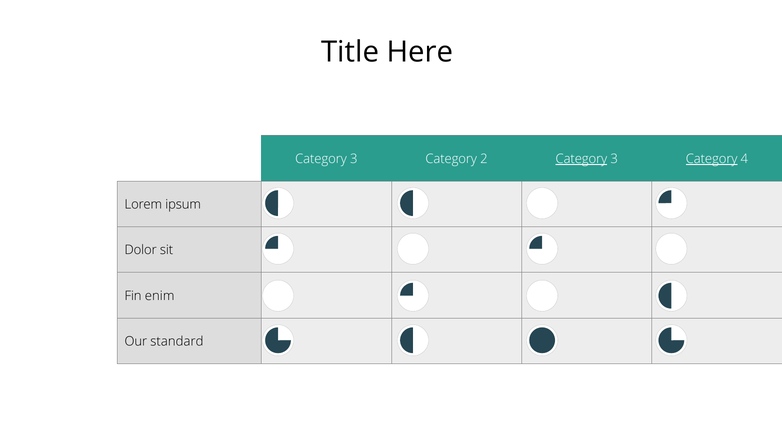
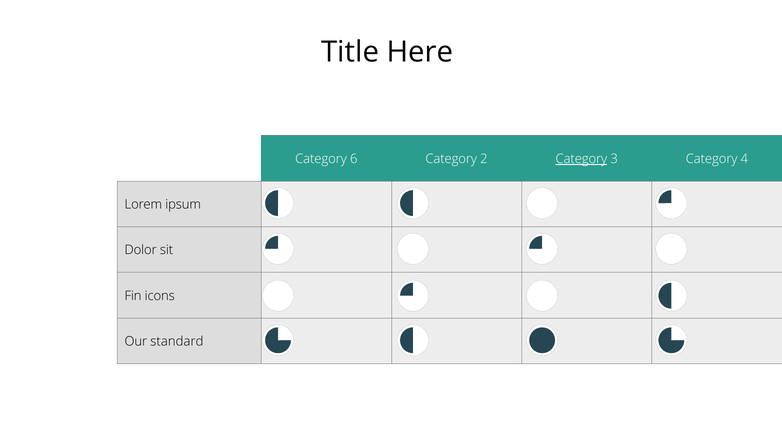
3 at (354, 159): 3 -> 6
Category at (712, 159) underline: present -> none
enim: enim -> icons
